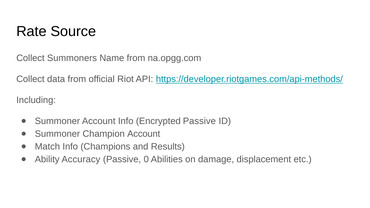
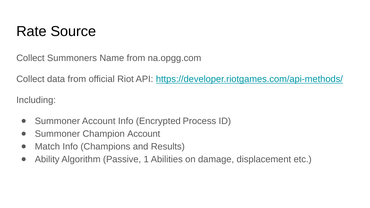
Encrypted Passive: Passive -> Process
Accuracy: Accuracy -> Algorithm
0: 0 -> 1
